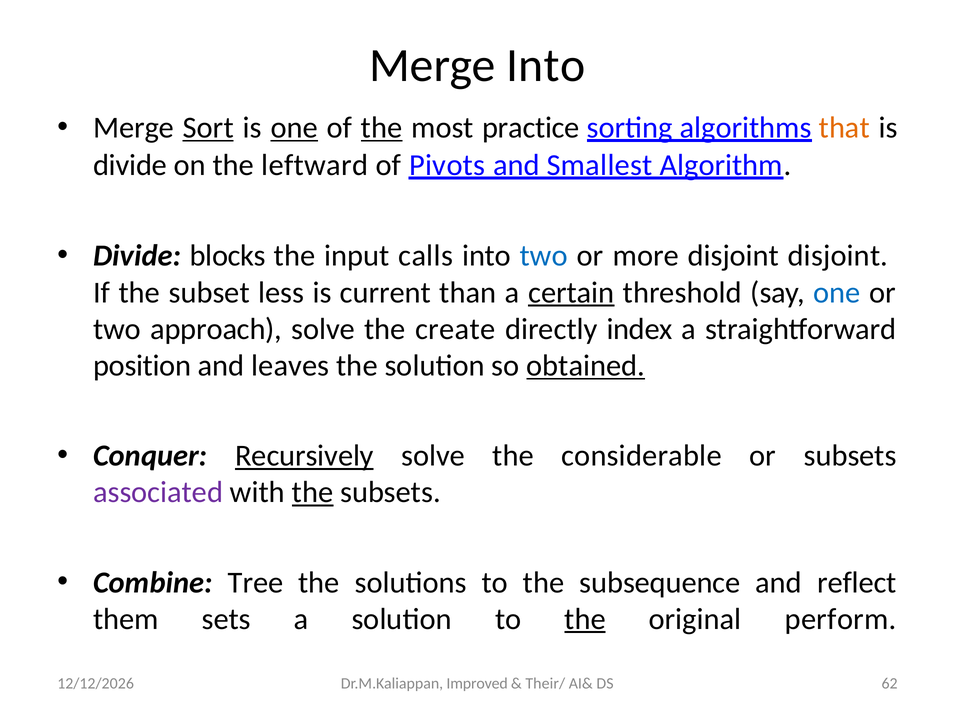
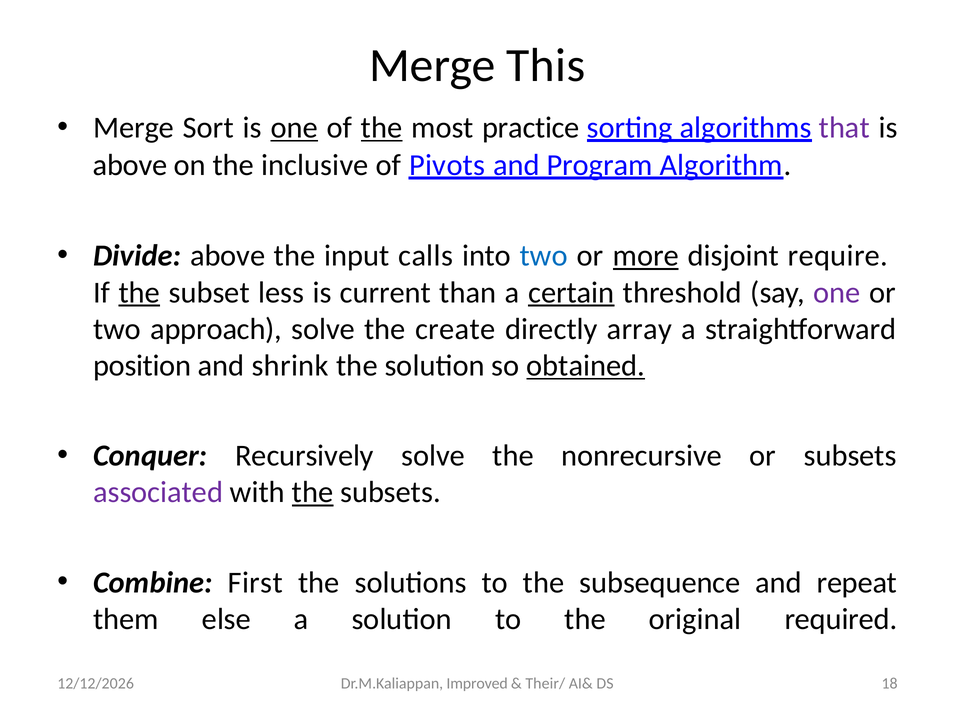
Merge Into: Into -> This
Sort underline: present -> none
that colour: orange -> purple
divide at (130, 165): divide -> above
leftward: leftward -> inclusive
Smallest: Smallest -> Program
Divide blocks: blocks -> above
more underline: none -> present
disjoint disjoint: disjoint -> require
the at (139, 293) underline: none -> present
one at (837, 293) colour: blue -> purple
index: index -> array
leaves: leaves -> shrink
Recursively underline: present -> none
considerable: considerable -> nonrecursive
Tree: Tree -> First
reflect: reflect -> repeat
sets: sets -> else
the at (585, 619) underline: present -> none
perform: perform -> required
62: 62 -> 18
